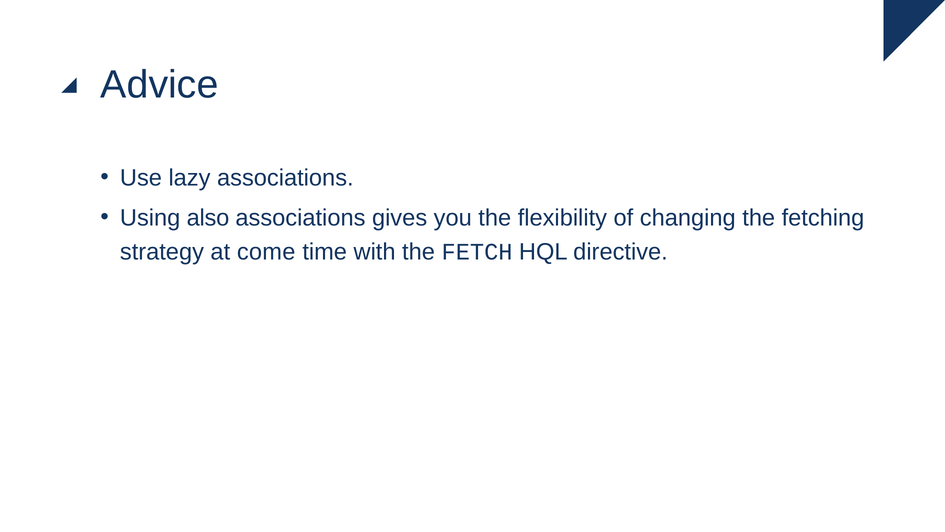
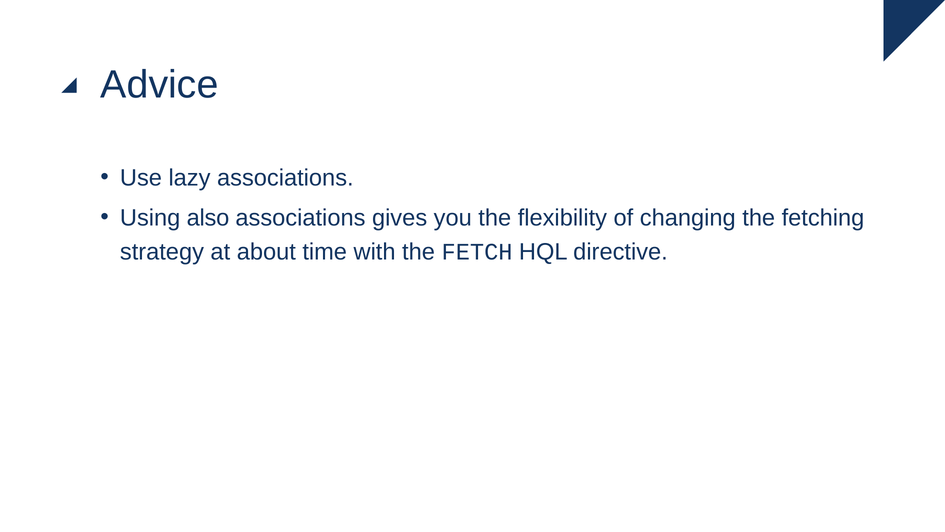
come: come -> about
